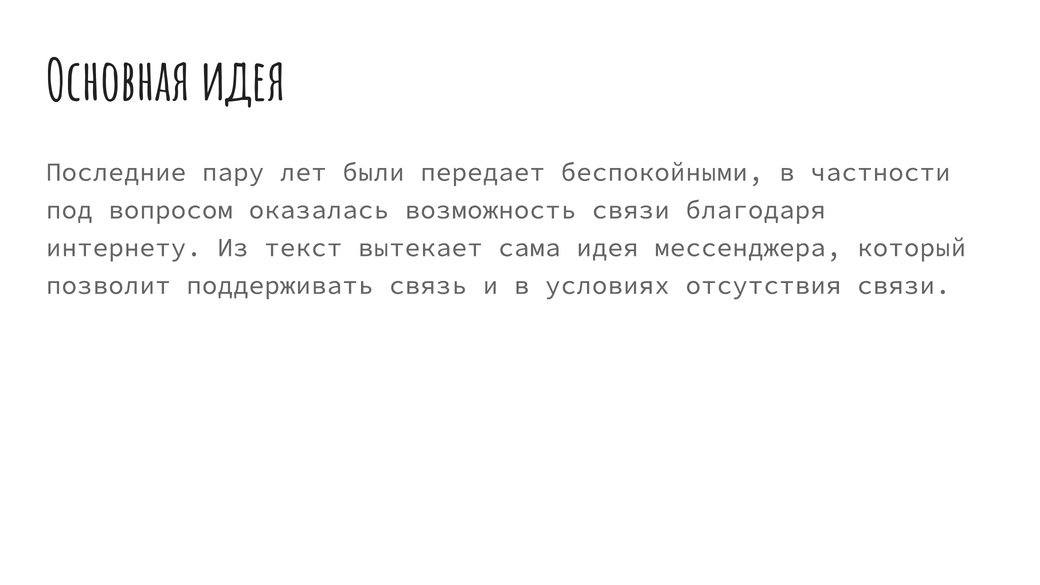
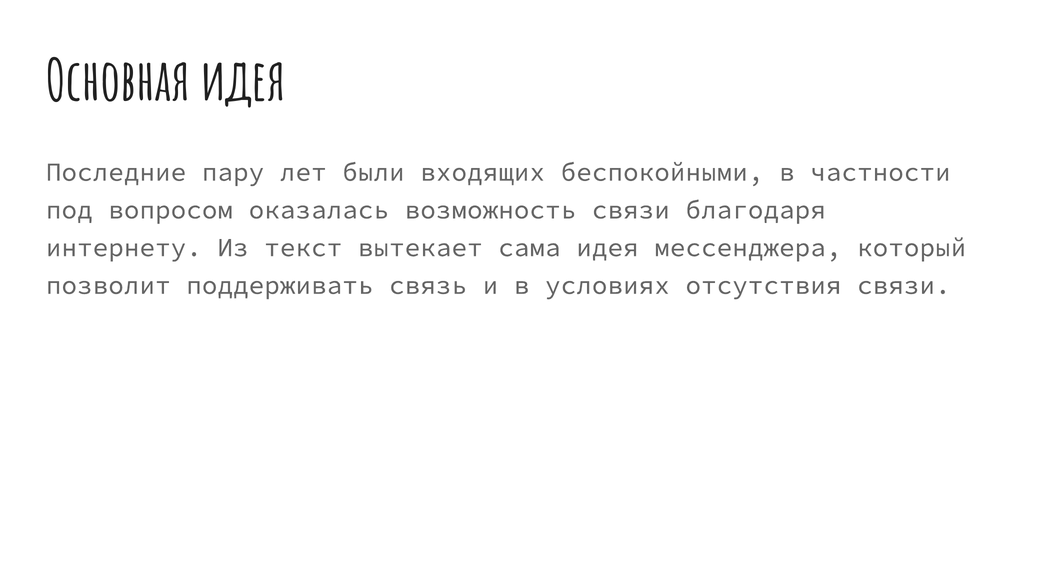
передает: передает -> входящих
